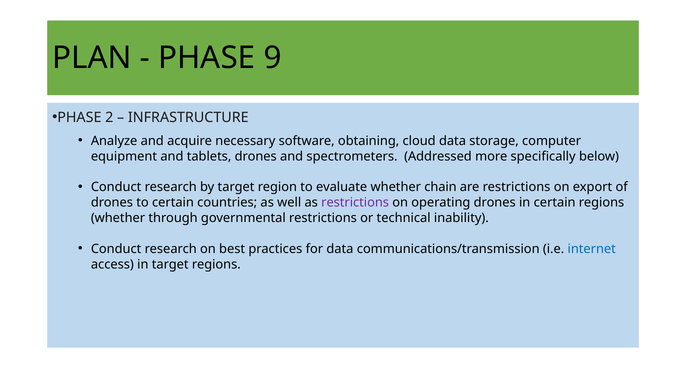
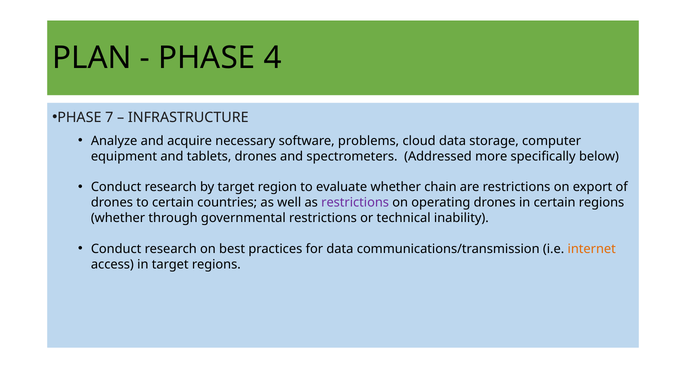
9: 9 -> 4
2: 2 -> 7
obtaining: obtaining -> problems
internet colour: blue -> orange
